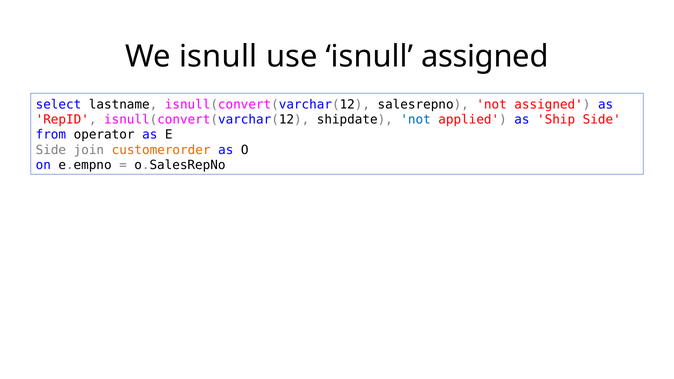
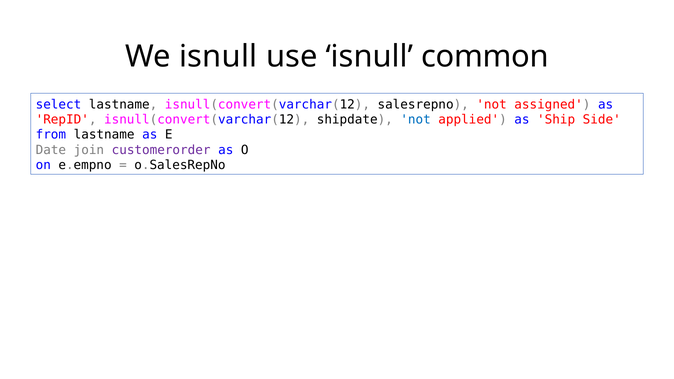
isnull assigned: assigned -> common
from operator: operator -> lastname
Side at (51, 150): Side -> Date
customerorder colour: orange -> purple
